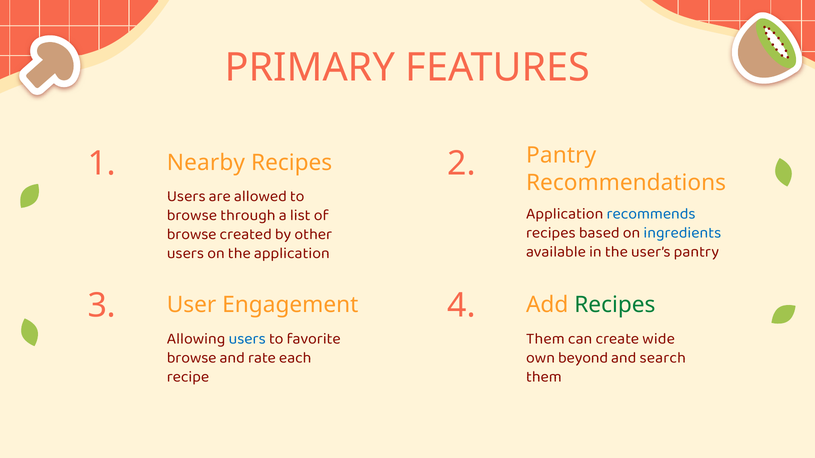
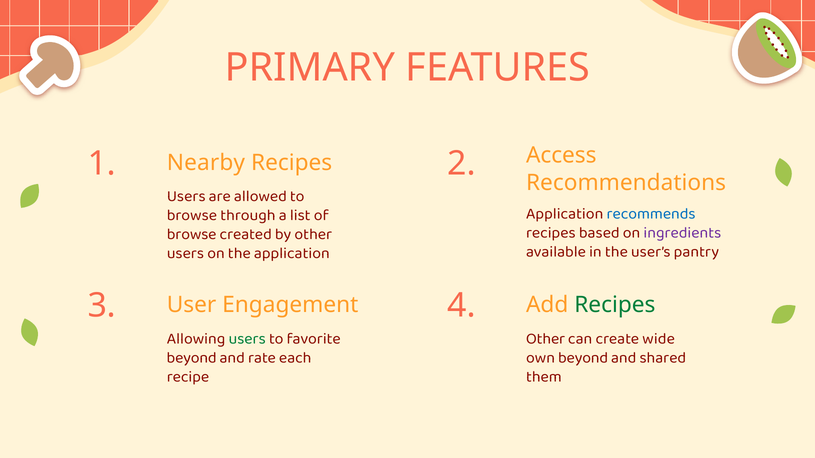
Pantry at (561, 156): Pantry -> Access
ingredients colour: blue -> purple
users at (247, 339) colour: blue -> green
Them at (545, 339): Them -> Other
browse at (192, 358): browse -> beyond
search: search -> shared
